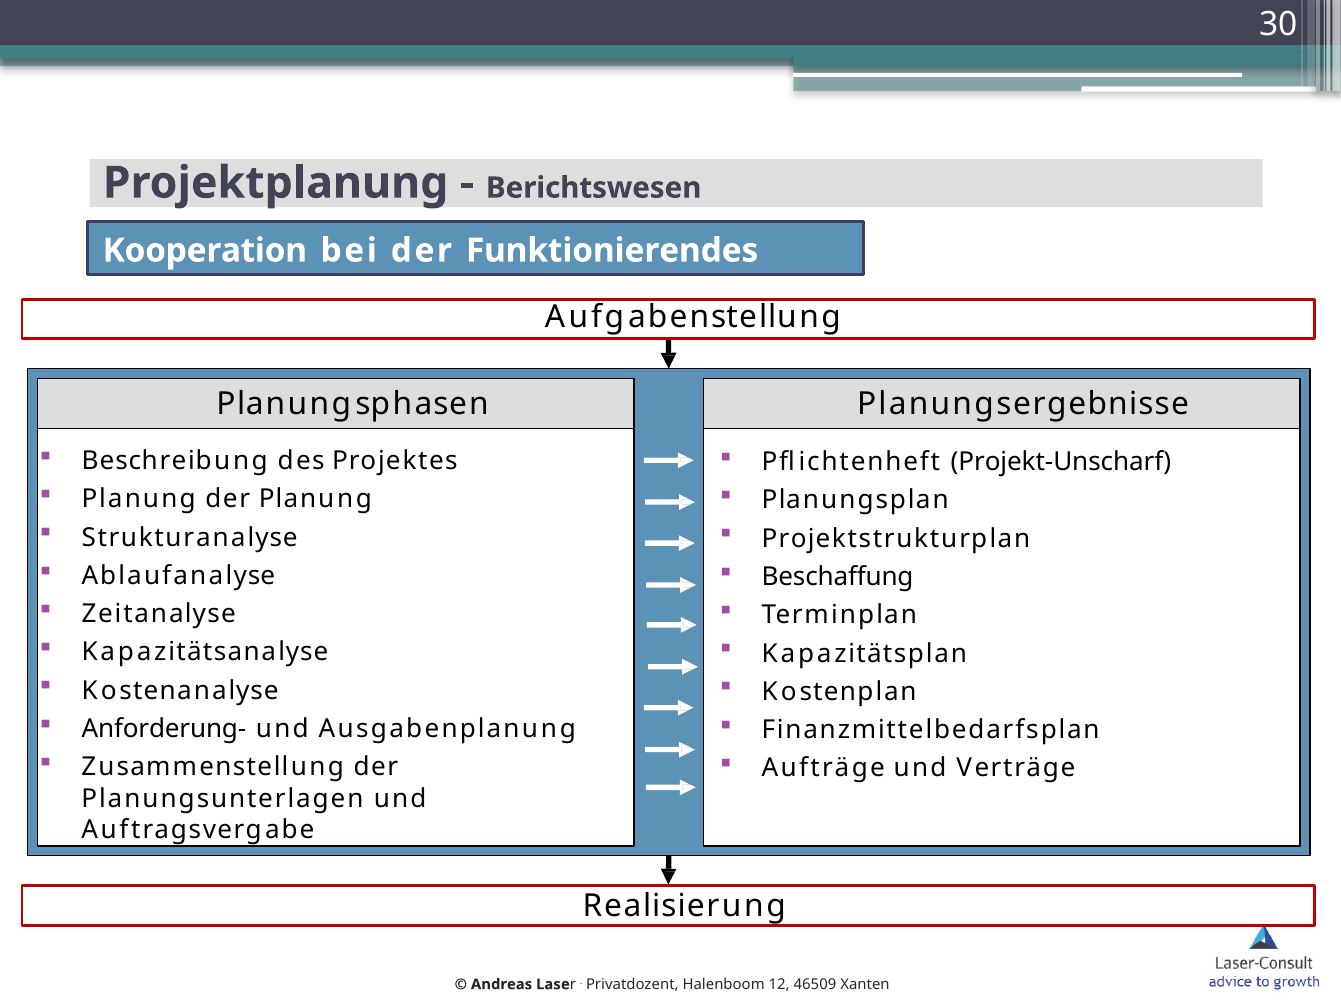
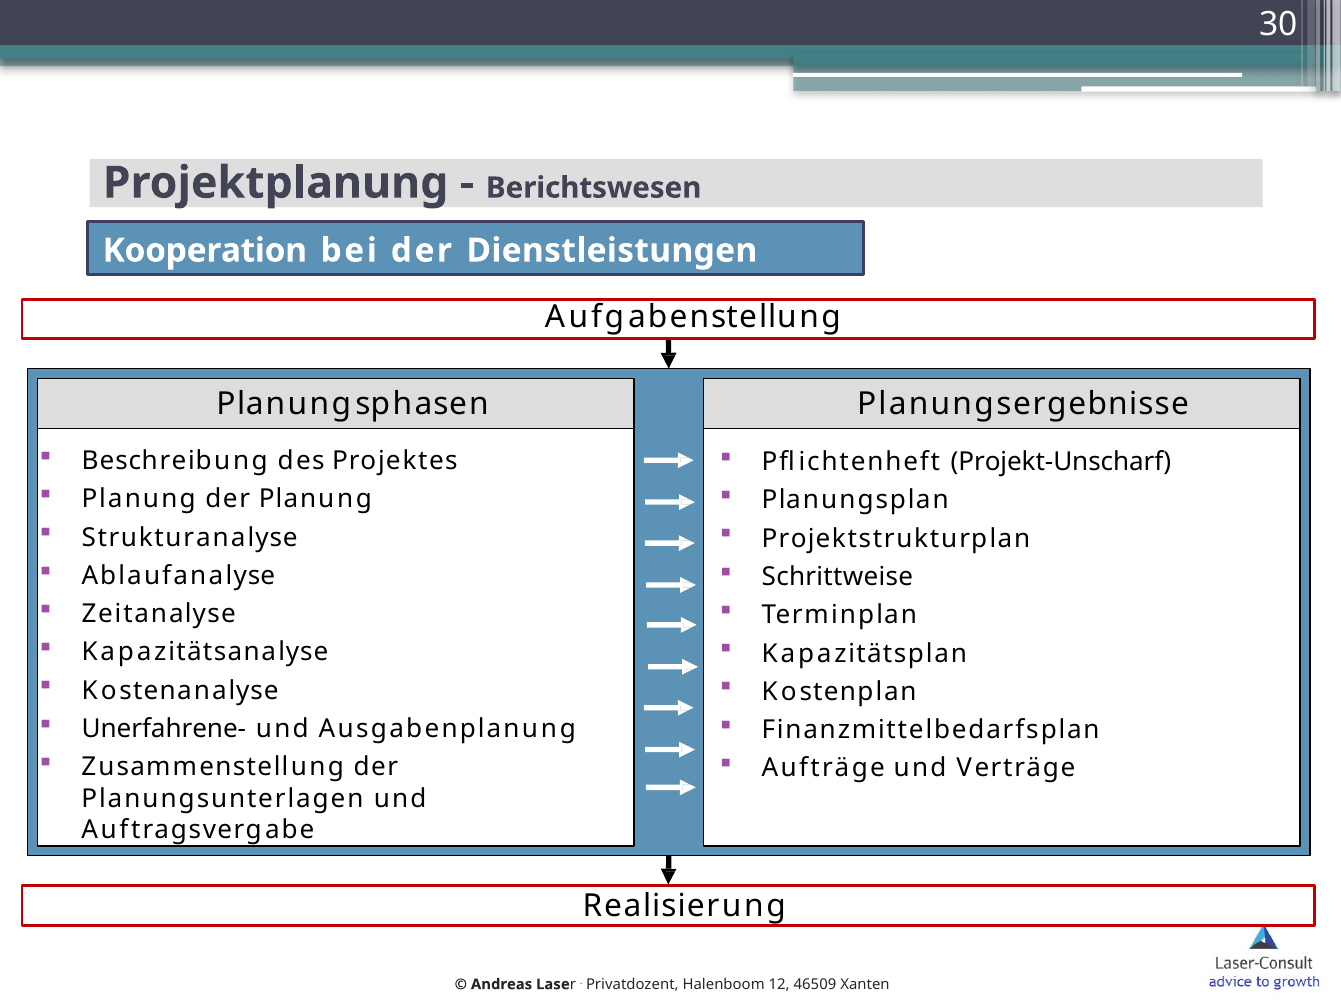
Funktionierendes: Funktionierendes -> Dienstleistungen
Beschaffung: Beschaffung -> Schrittweise
Anforderung-: Anforderung- -> Unerfahrene-
